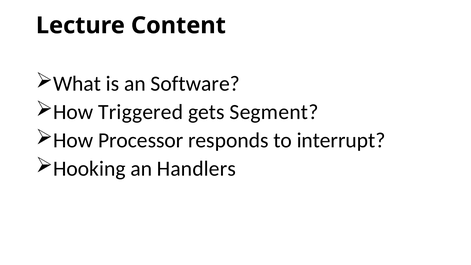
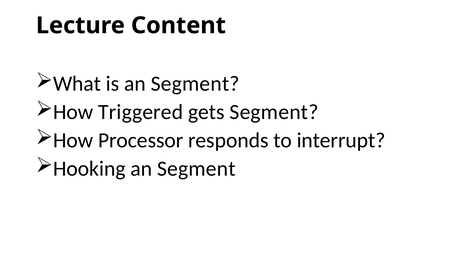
is an Software: Software -> Segment
Hooking an Handlers: Handlers -> Segment
